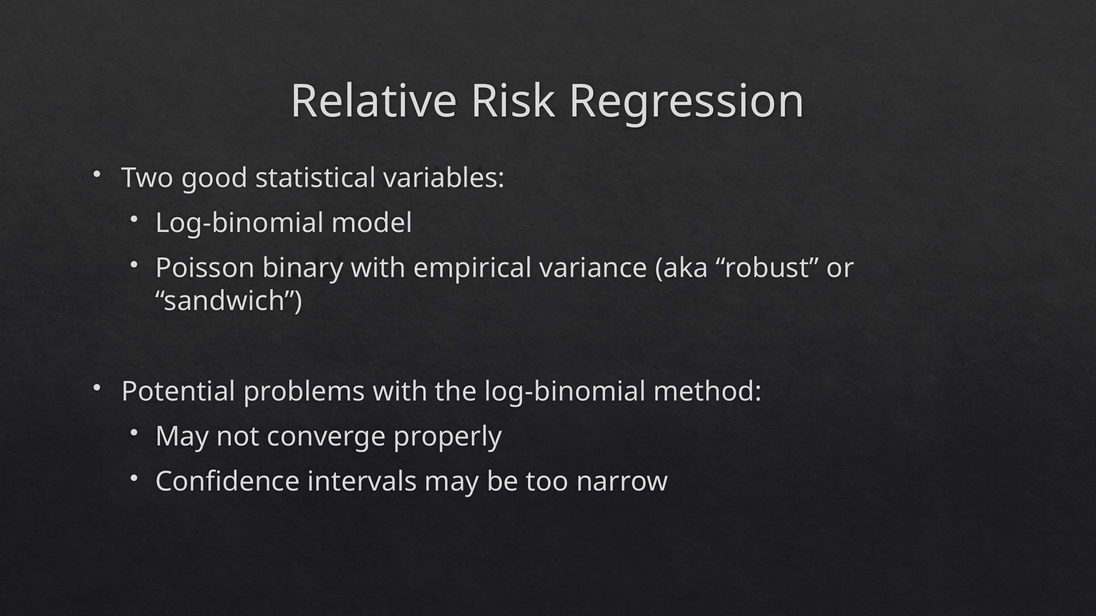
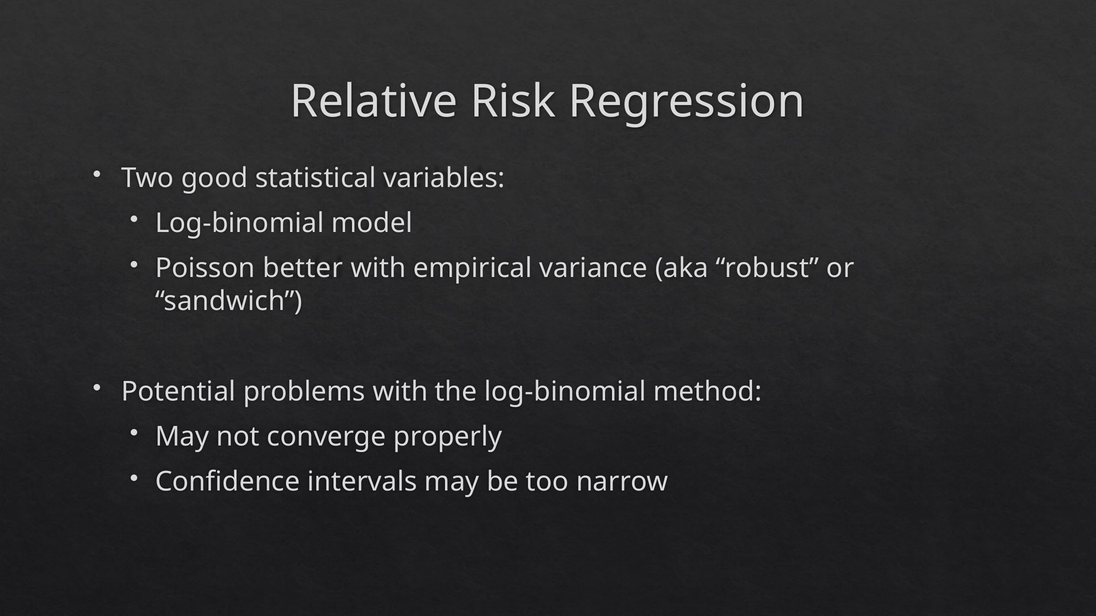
binary: binary -> better
